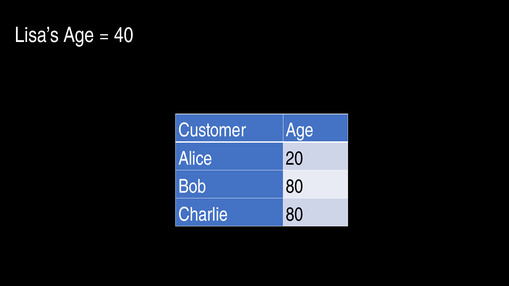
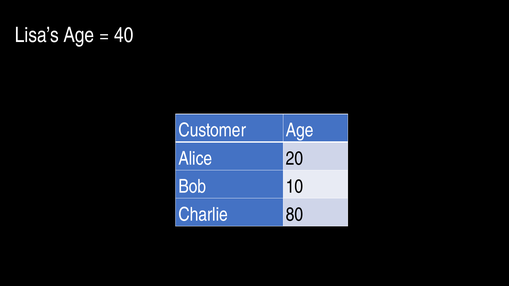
Bob 80: 80 -> 10
